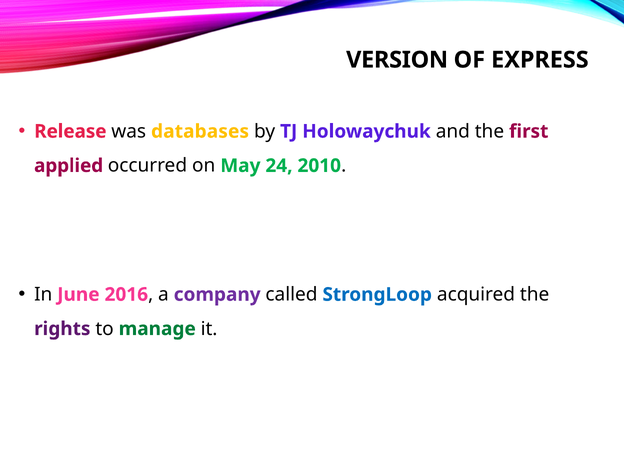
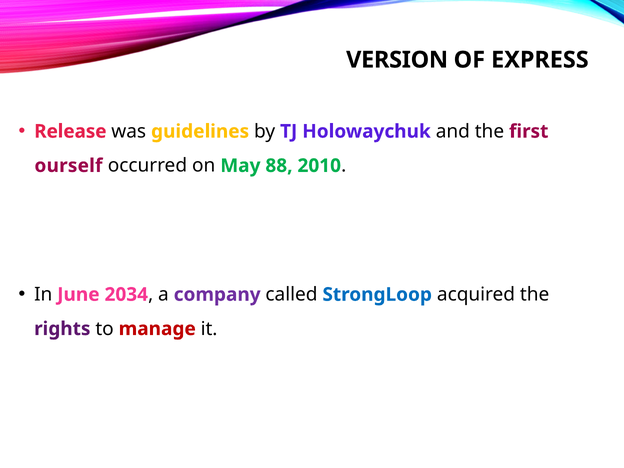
databases: databases -> guidelines
applied: applied -> ourself
24: 24 -> 88
2016: 2016 -> 2034
manage colour: green -> red
